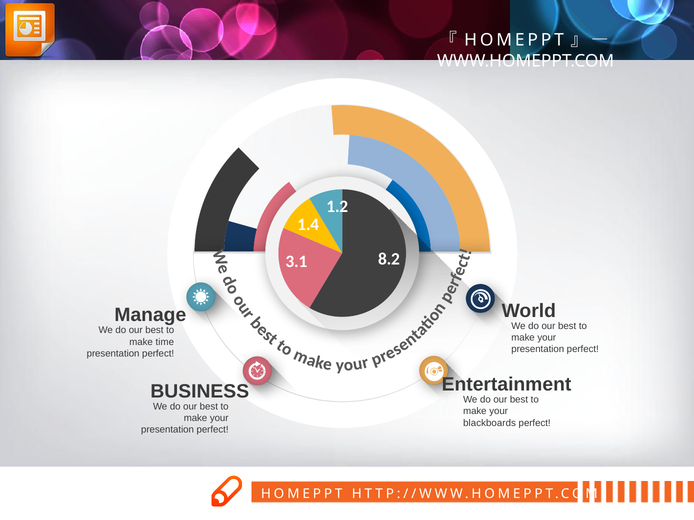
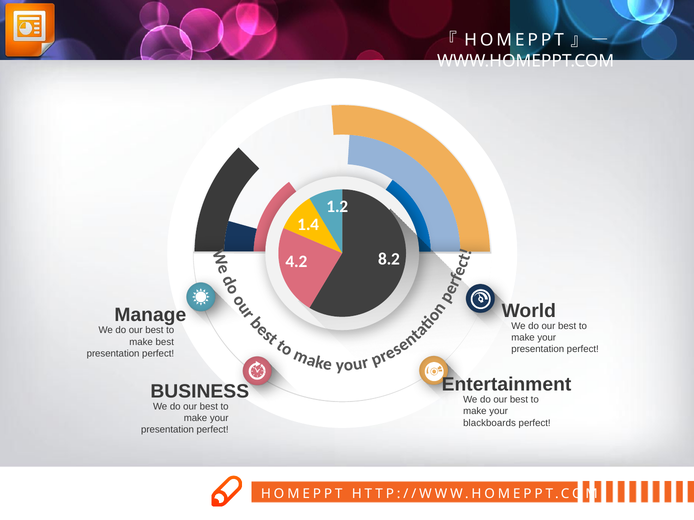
3.1: 3.1 -> 4.2
make time: time -> best
